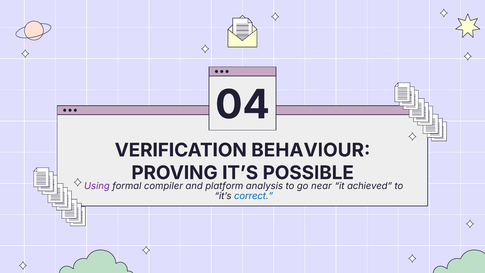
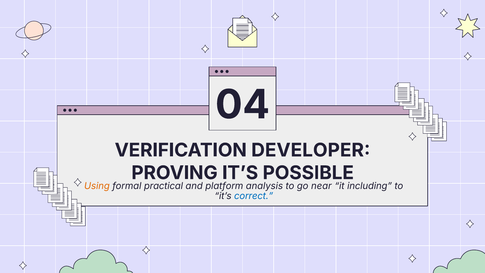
BEHAVIOUR: BEHAVIOUR -> DEVELOPER
Using colour: purple -> orange
compiler: compiler -> practical
achieved: achieved -> including
